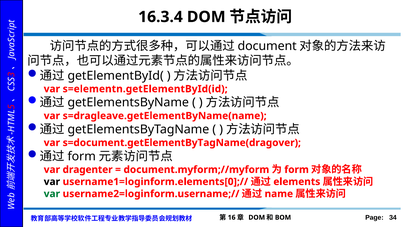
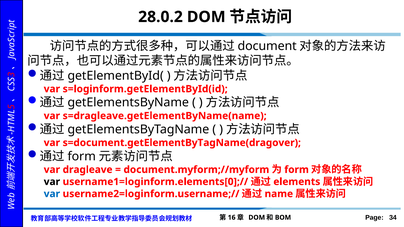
16.3.4: 16.3.4 -> 28.0.2
s=elementn.getElementById(id: s=elementn.getElementById(id -> s=loginform.getElementById(id
dragenter: dragenter -> dragleave
var at (52, 194) colour: green -> blue
